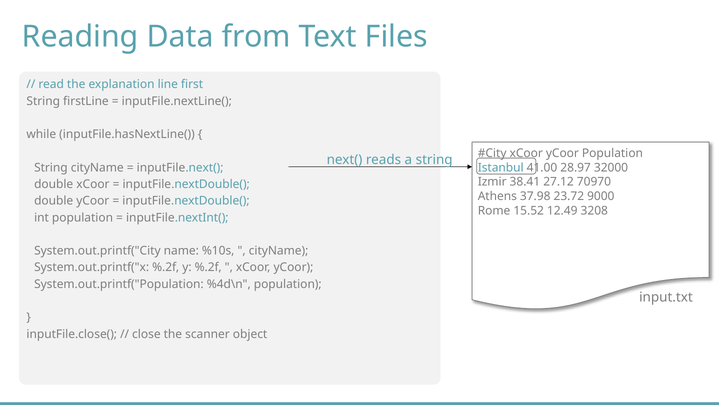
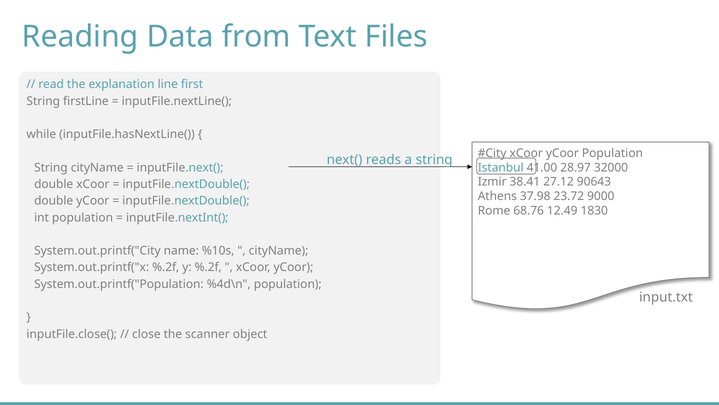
70970: 70970 -> 90643
15.52: 15.52 -> 68.76
3208: 3208 -> 1830
